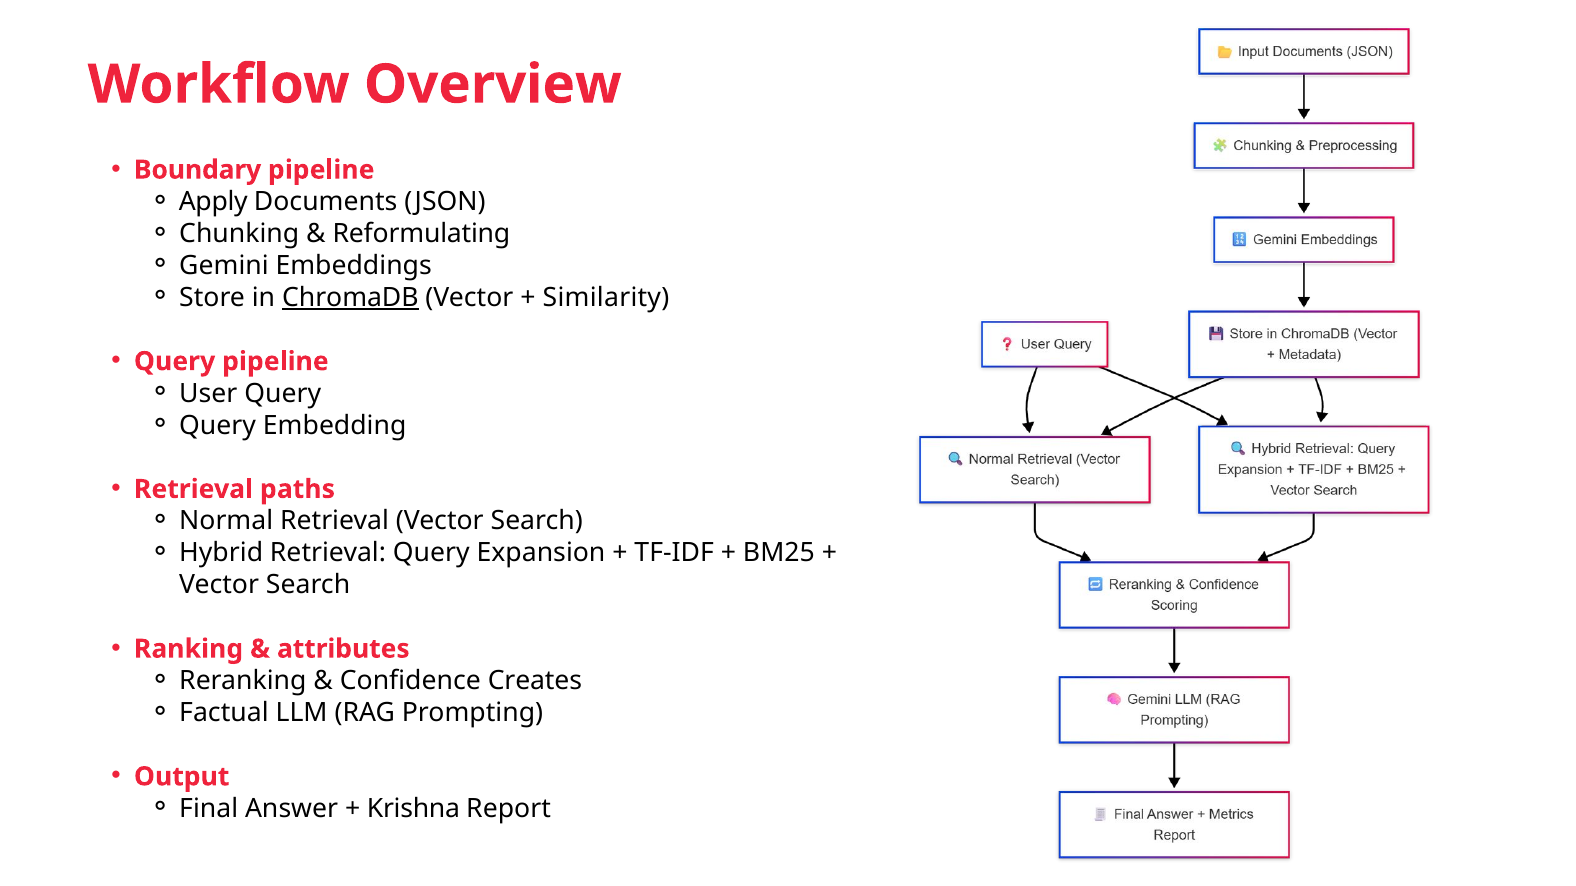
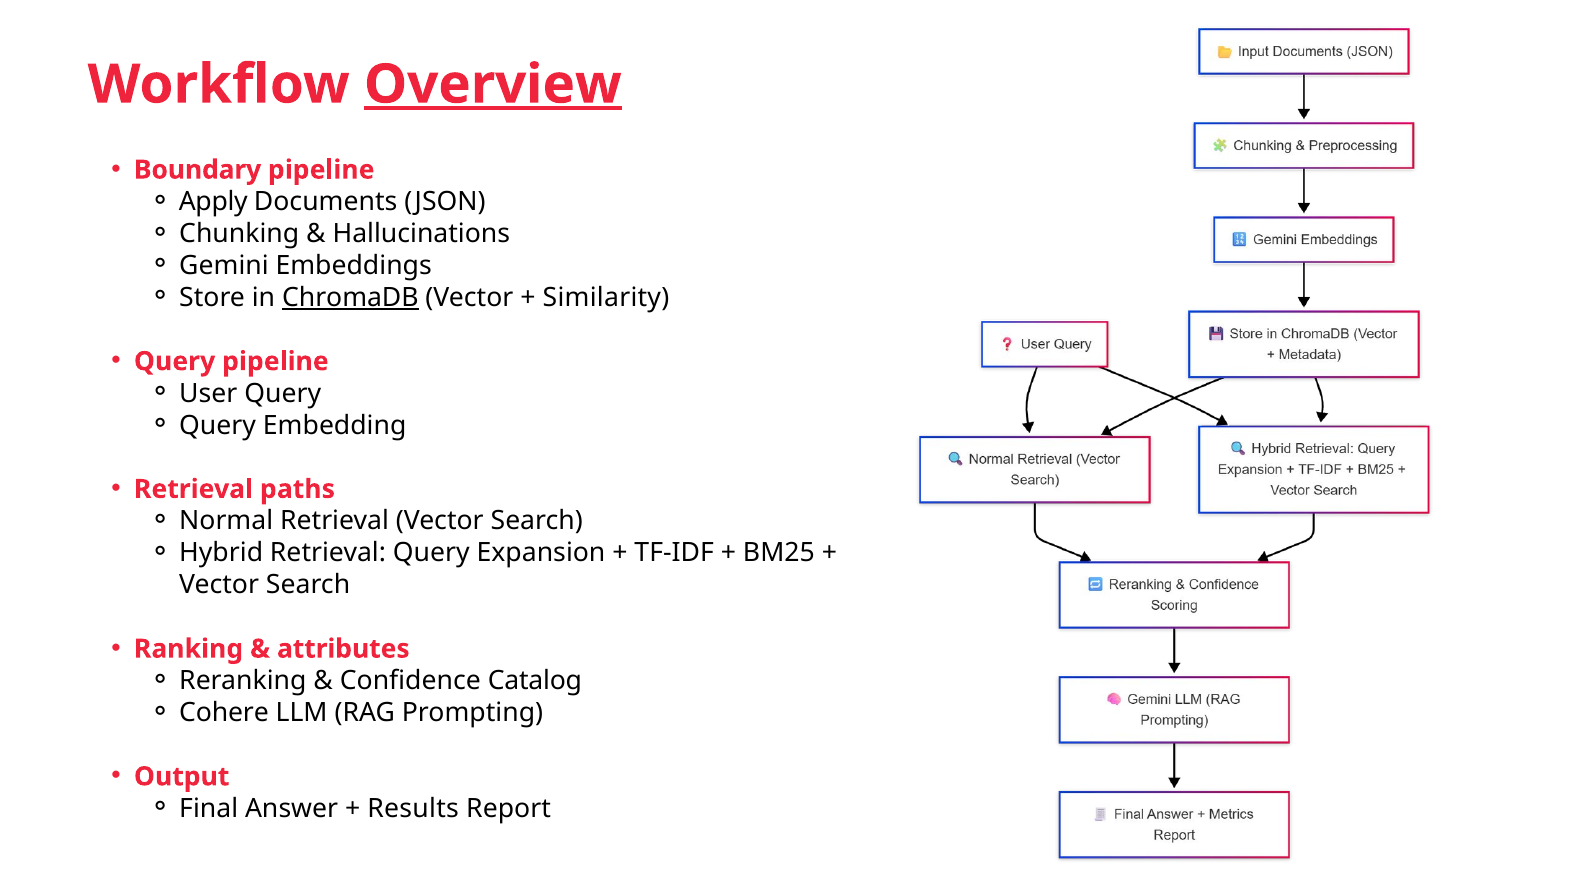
Overview underline: none -> present
Reformulating: Reformulating -> Hallucinations
Creates: Creates -> Catalog
Factual: Factual -> Cohere
Krishna: Krishna -> Results
